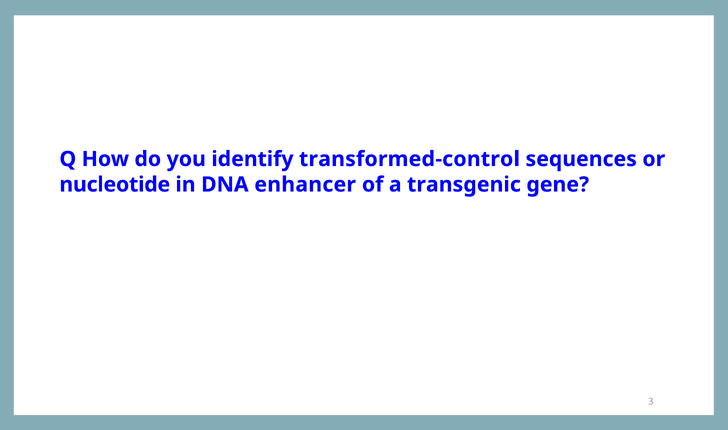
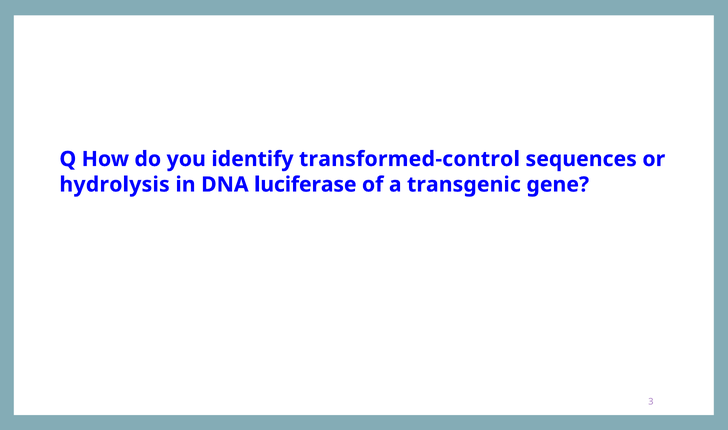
nucleotide: nucleotide -> hydrolysis
enhancer: enhancer -> luciferase
